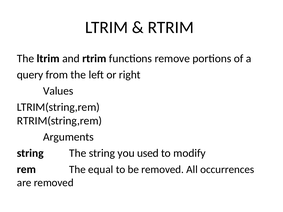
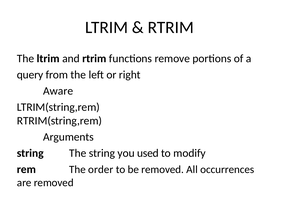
Values: Values -> Aware
equal: equal -> order
